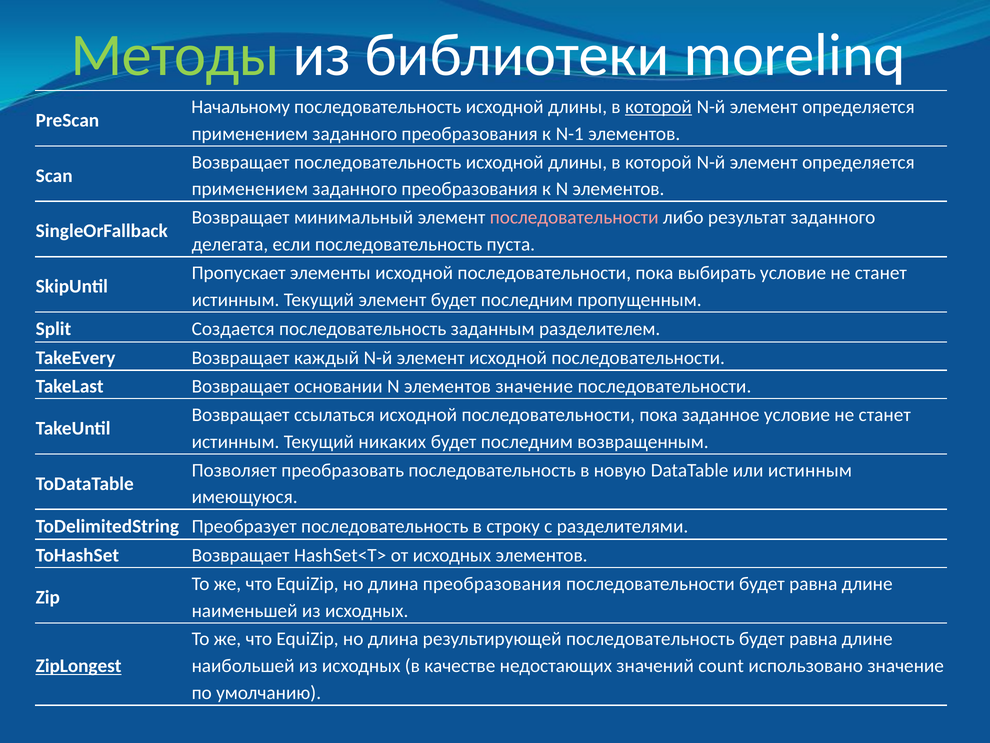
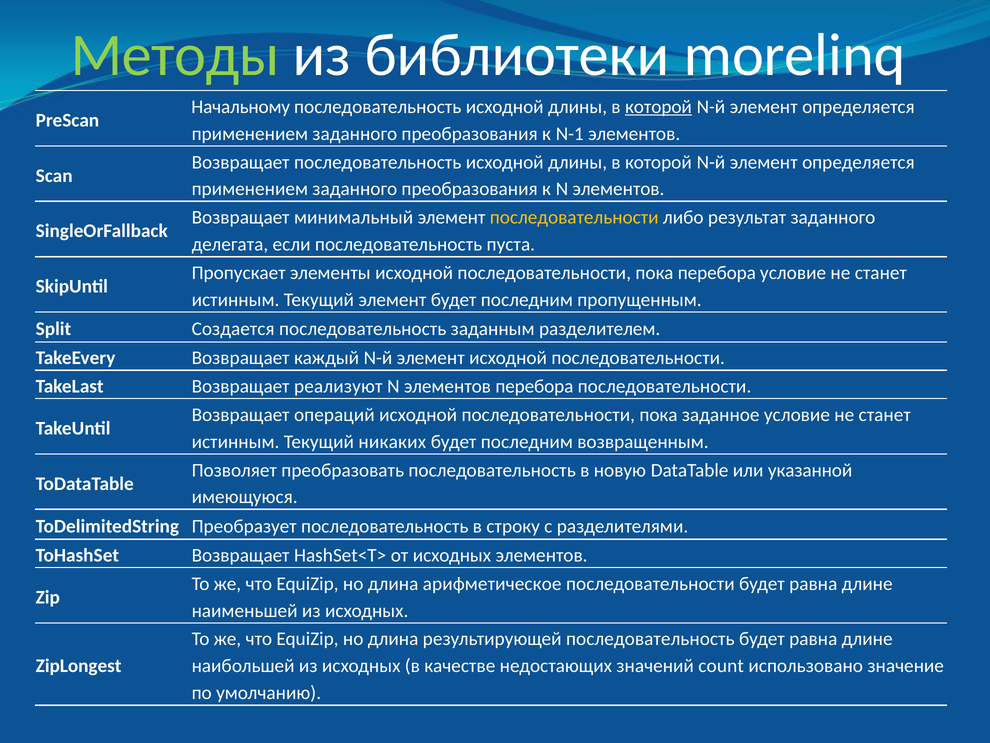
последовательности at (574, 217) colour: pink -> yellow
пока выбирать: выбирать -> перебора
основании: основании -> реализуют
элементов значение: значение -> перебора
ссылаться: ссылаться -> операций
или истинным: истинным -> указанной
длина преобразования: преобразования -> арифметическое
ZipLongest underline: present -> none
